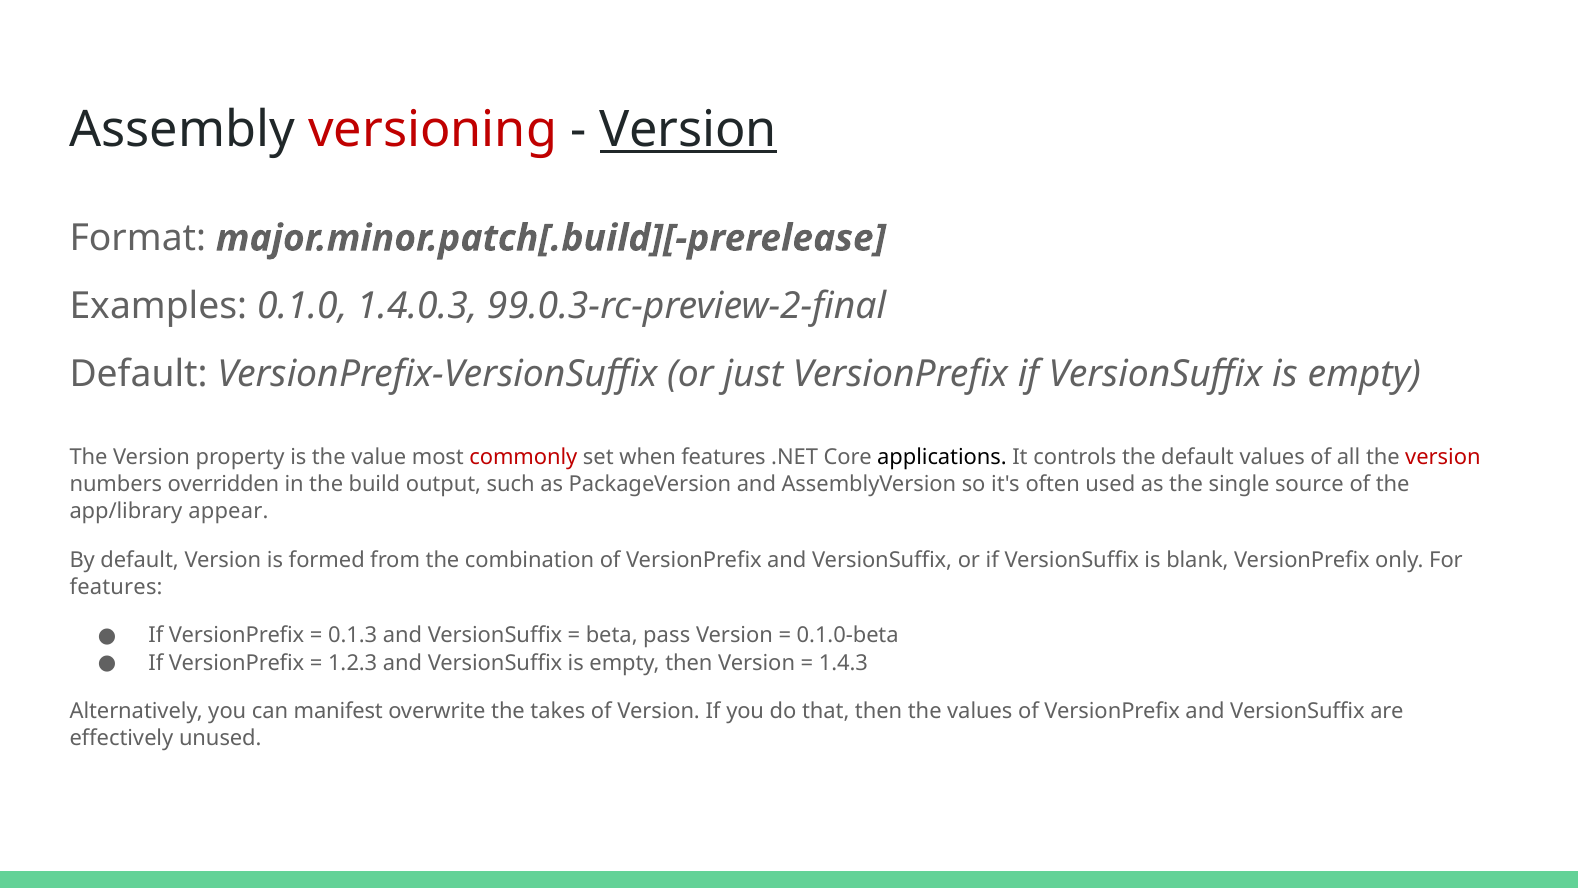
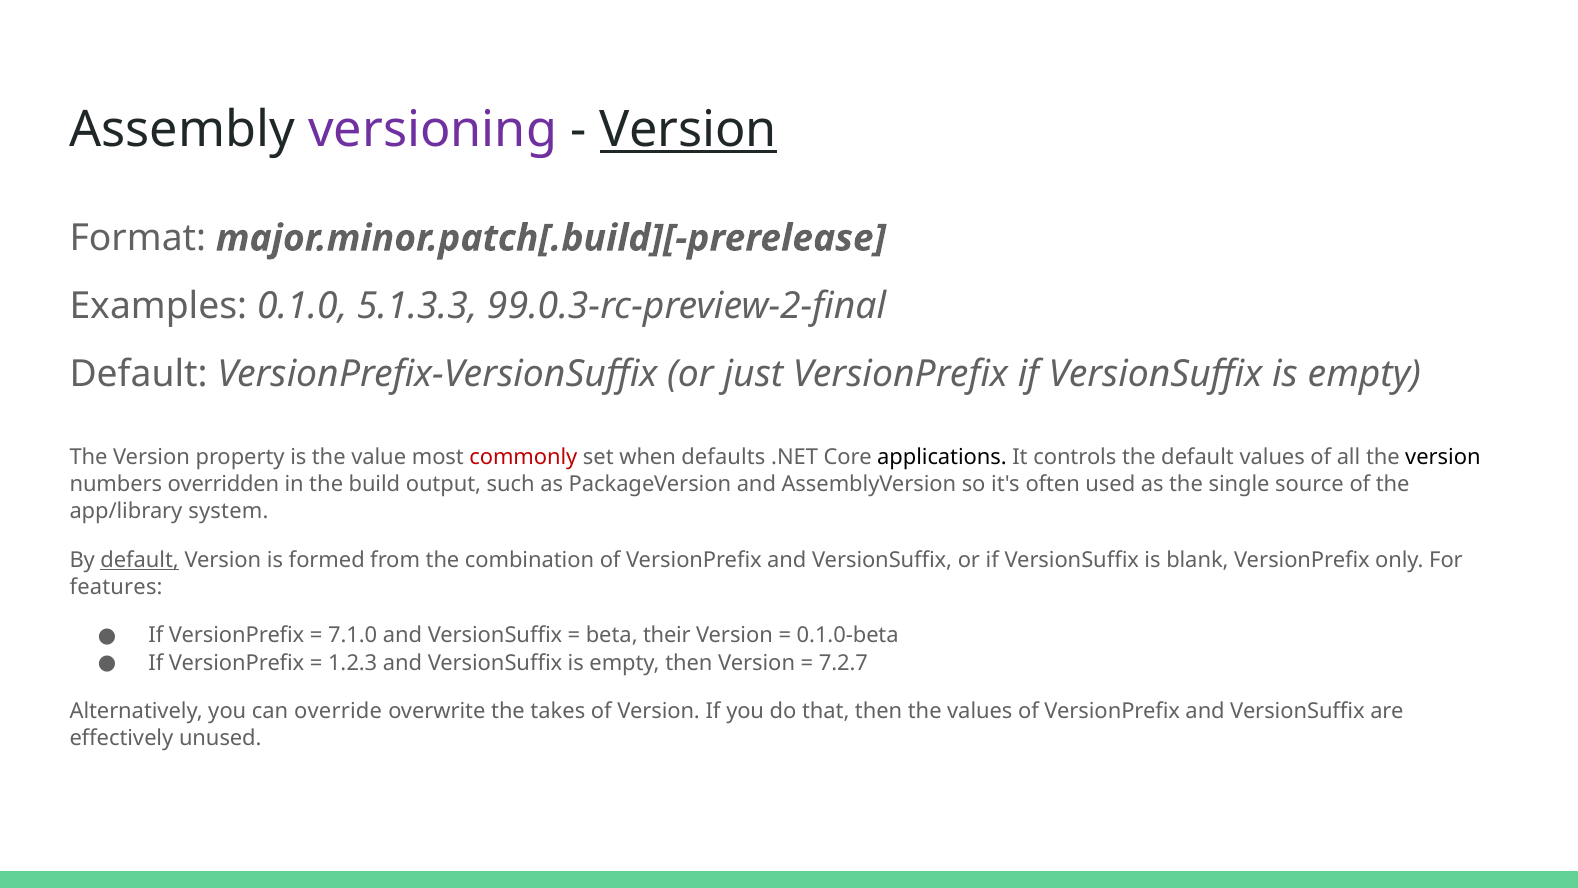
versioning colour: red -> purple
1.4.0.3: 1.4.0.3 -> 5.1.3.3
when features: features -> defaults
version at (1443, 457) colour: red -> black
appear: appear -> system
default at (140, 560) underline: none -> present
0.1.3: 0.1.3 -> 7.1.0
pass: pass -> their
1.4.3: 1.4.3 -> 7.2.7
manifest: manifest -> override
